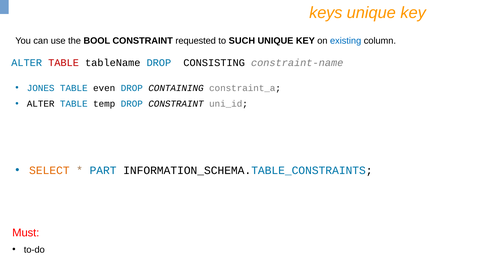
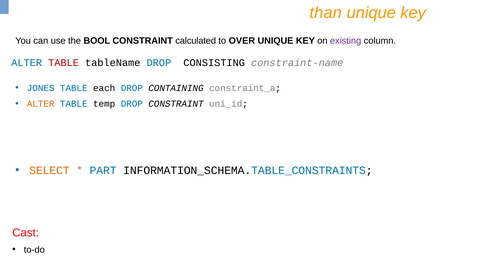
keys: keys -> than
requested: requested -> calculated
SUCH: SUCH -> OVER
existing colour: blue -> purple
even: even -> each
ALTER at (41, 104) colour: black -> orange
Must: Must -> Cast
